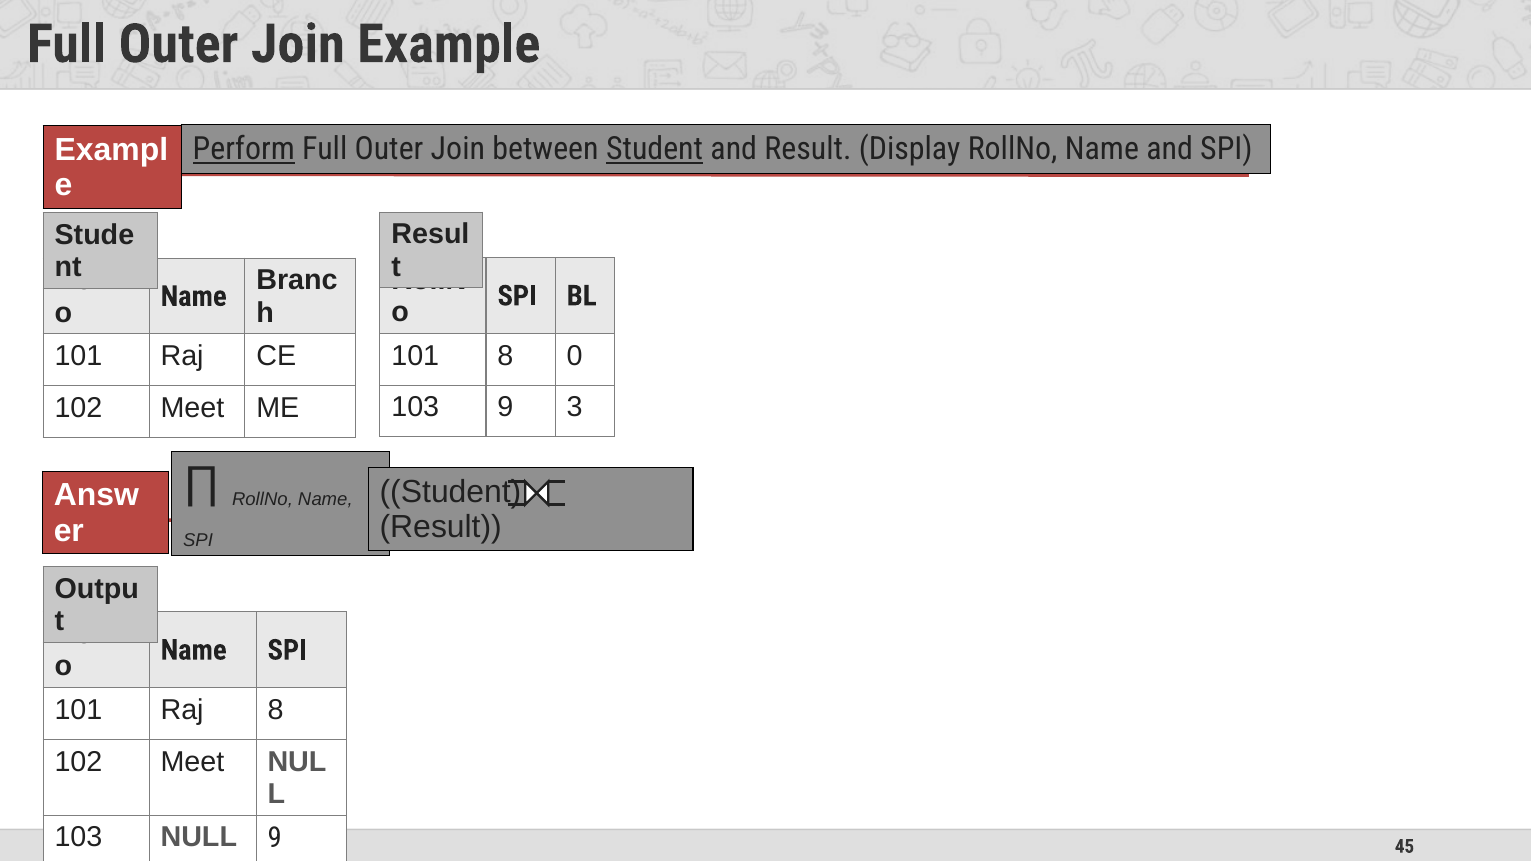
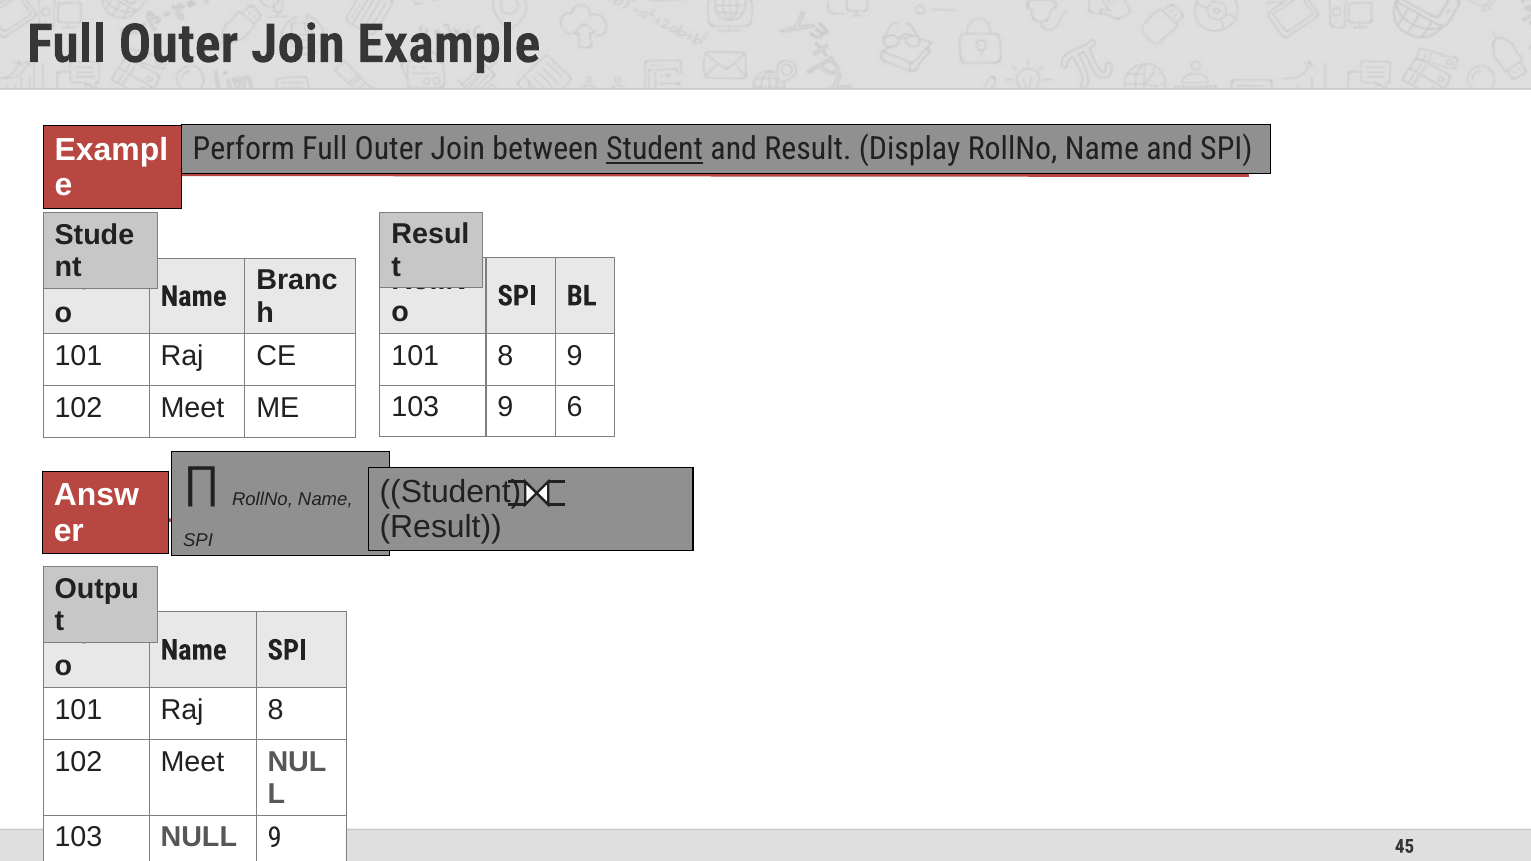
Perform underline: present -> none
8 0: 0 -> 9
3: 3 -> 6
